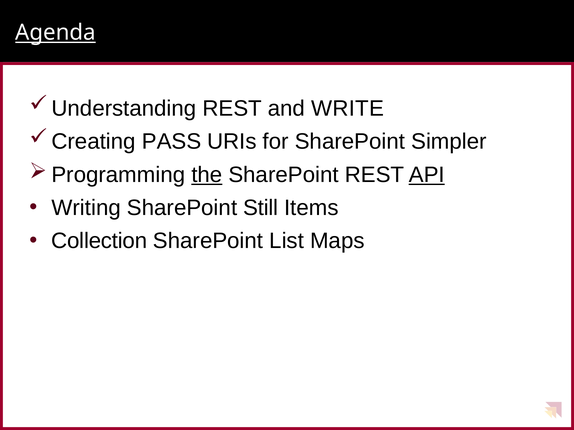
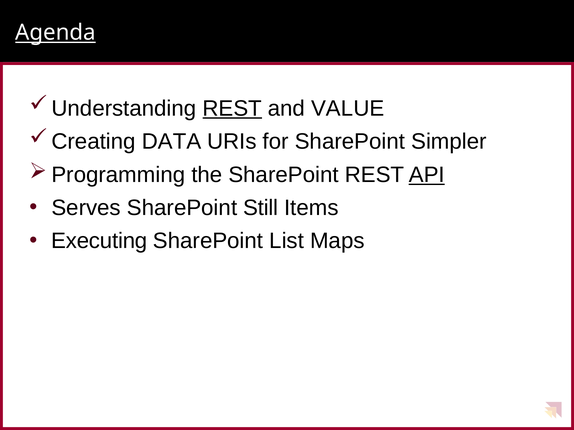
REST at (232, 109) underline: none -> present
WRITE: WRITE -> VALUE
PASS: PASS -> DATA
the underline: present -> none
Writing: Writing -> Serves
Collection: Collection -> Executing
